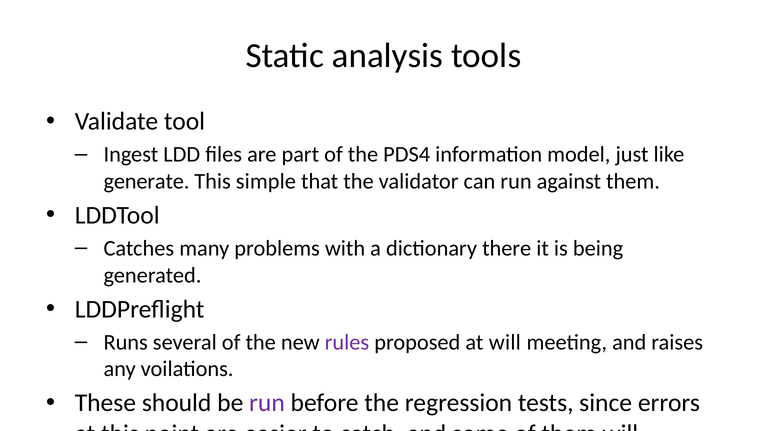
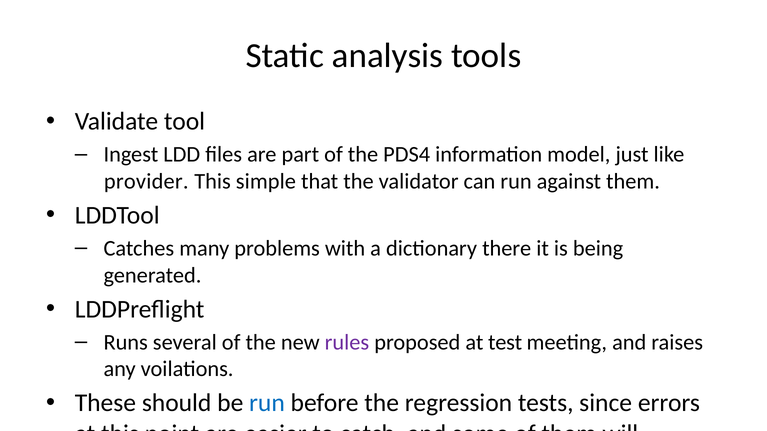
generate: generate -> provider
at will: will -> test
run at (267, 403) colour: purple -> blue
